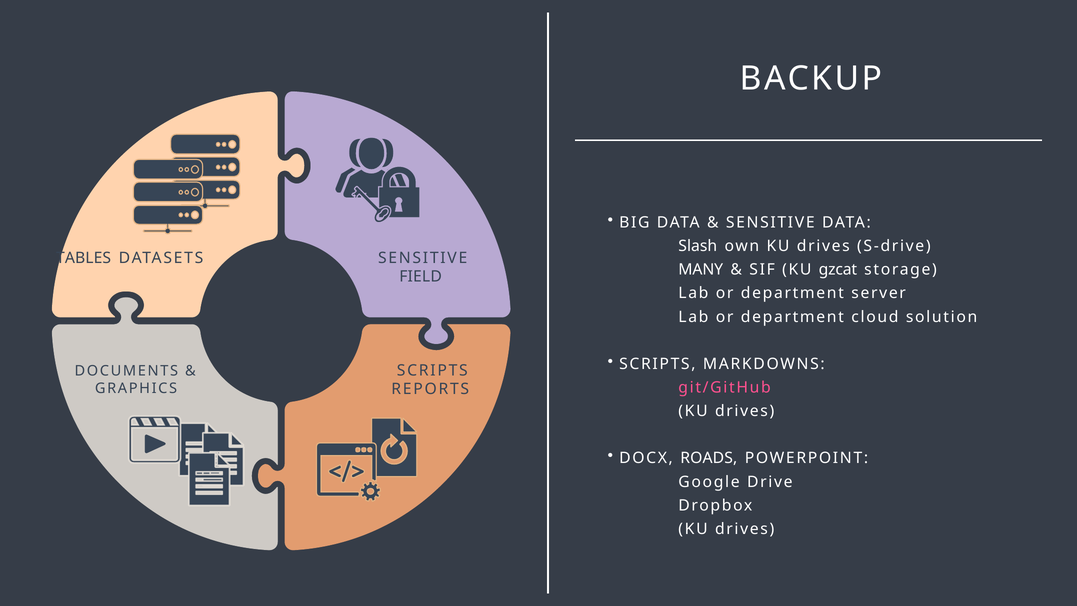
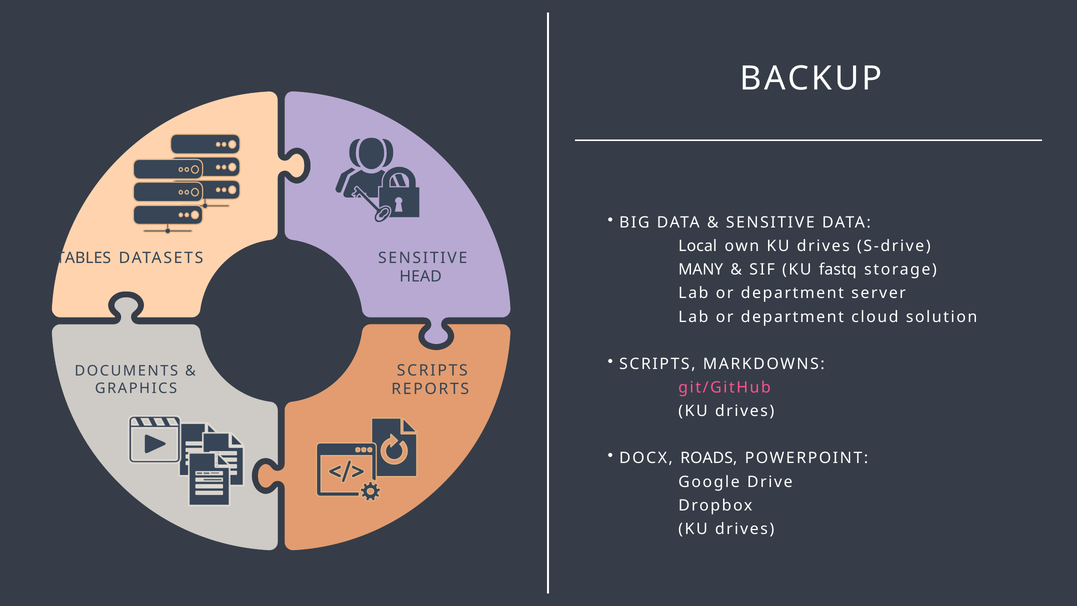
Slash: Slash -> Local
gzcat: gzcat -> fastq
FIELD: FIELD -> HEAD
